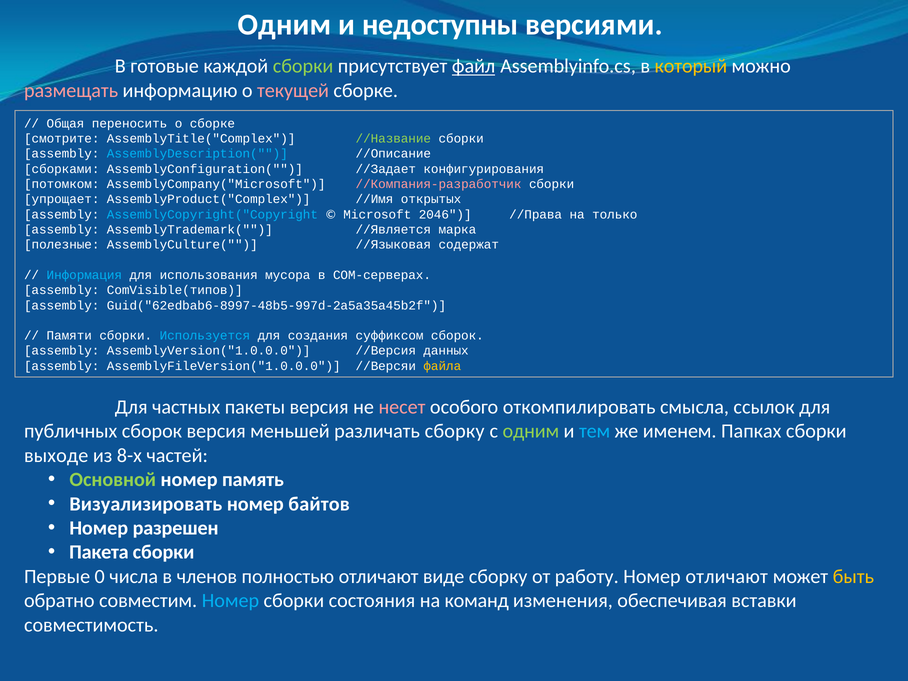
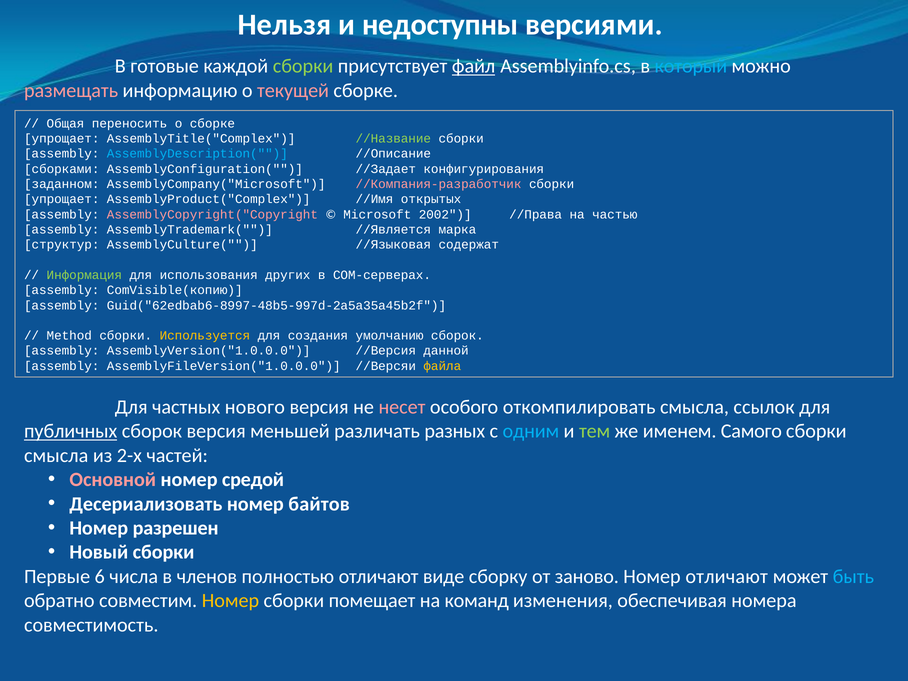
Одним at (284, 25): Одним -> Нельзя
который colour: yellow -> light blue
смотрите at (62, 139): смотрите -> упрощает
потомком: потомком -> заданном
AssemblyCopyright("Copyright colour: light blue -> pink
2046: 2046 -> 2002
только: только -> частью
полезные: полезные -> структур
Информация colour: light blue -> light green
мусора: мусора -> других
ComVisible(типов: ComVisible(типов -> ComVisible(копию
Памяти: Памяти -> Method
Используется colour: light blue -> yellow
суффиксом: суффиксом -> умолчанию
данных: данных -> данной
пакеты: пакеты -> нового
публичных underline: none -> present
различать сборку: сборку -> разных
одним at (531, 431) colour: light green -> light blue
тем colour: light blue -> light green
Папках: Папках -> Самого
выходе at (56, 455): выходе -> смысла
8-х: 8-х -> 2-х
Основной colour: light green -> pink
память: память -> средой
Визуализировать: Визуализировать -> Десериализовать
Пакета: Пакета -> Новый
0: 0 -> 6
работу: работу -> заново
быть colour: yellow -> light blue
Номер at (230, 601) colour: light blue -> yellow
состояния: состояния -> помещает
вставки: вставки -> номера
